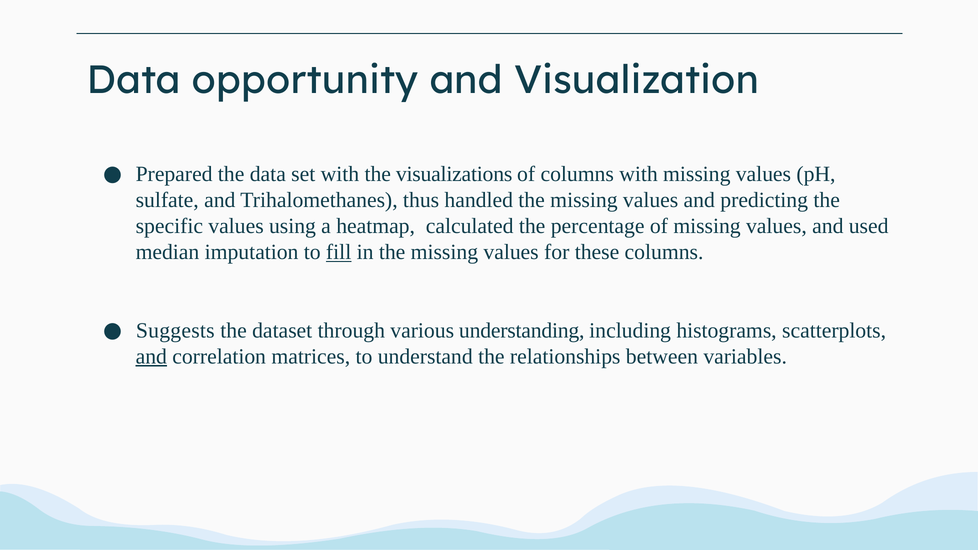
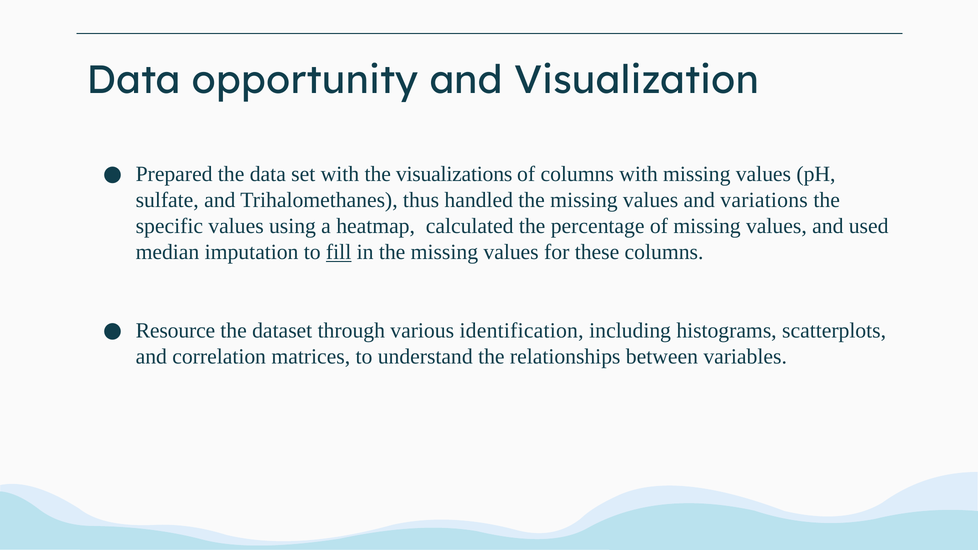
predicting: predicting -> variations
Suggests: Suggests -> Resource
understanding: understanding -> identification
and at (151, 357) underline: present -> none
